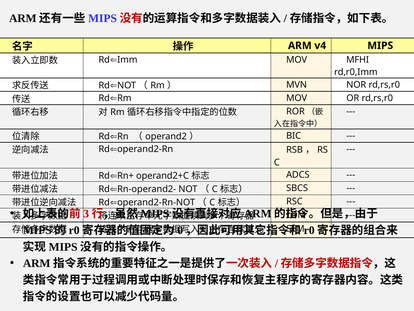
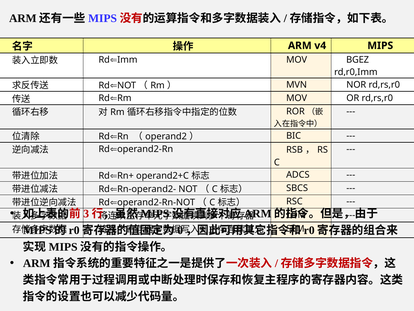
MFHI: MFHI -> BGEZ
